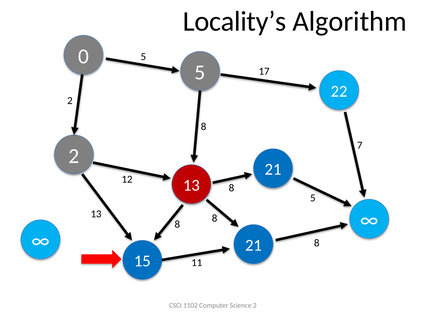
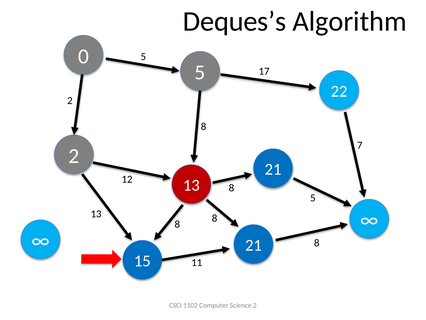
Locality’s: Locality’s -> Deques’s
